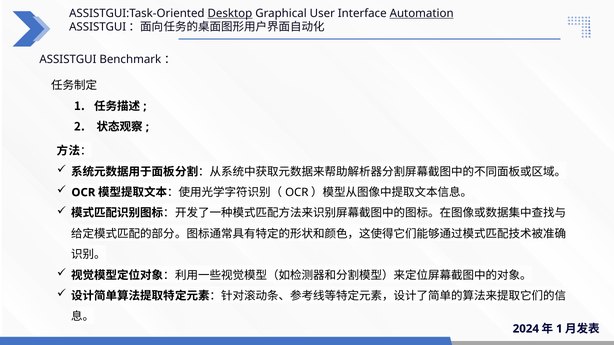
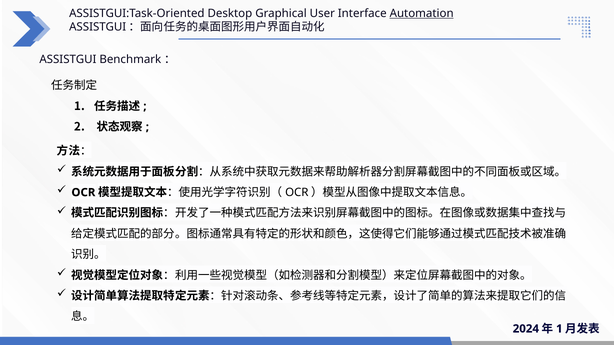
Desktop underline: present -> none
